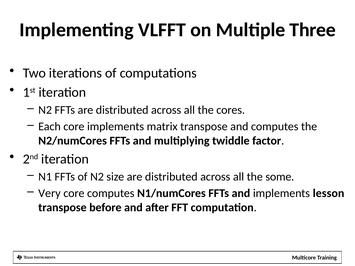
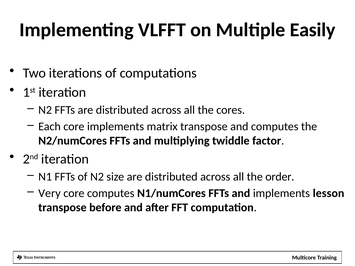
Three: Three -> Easily
some: some -> order
